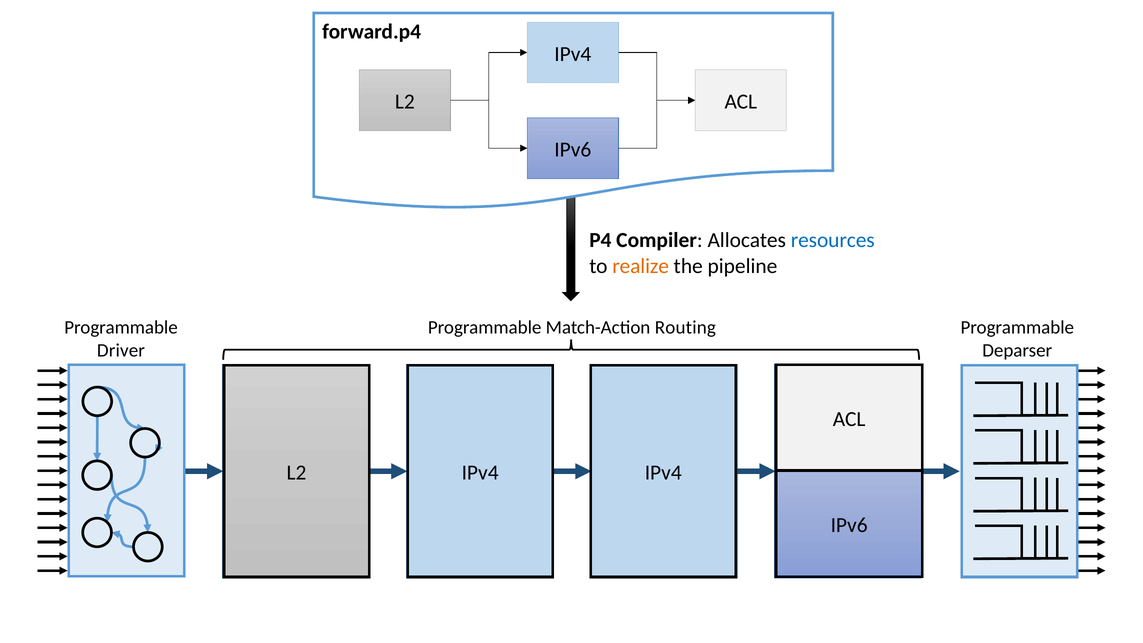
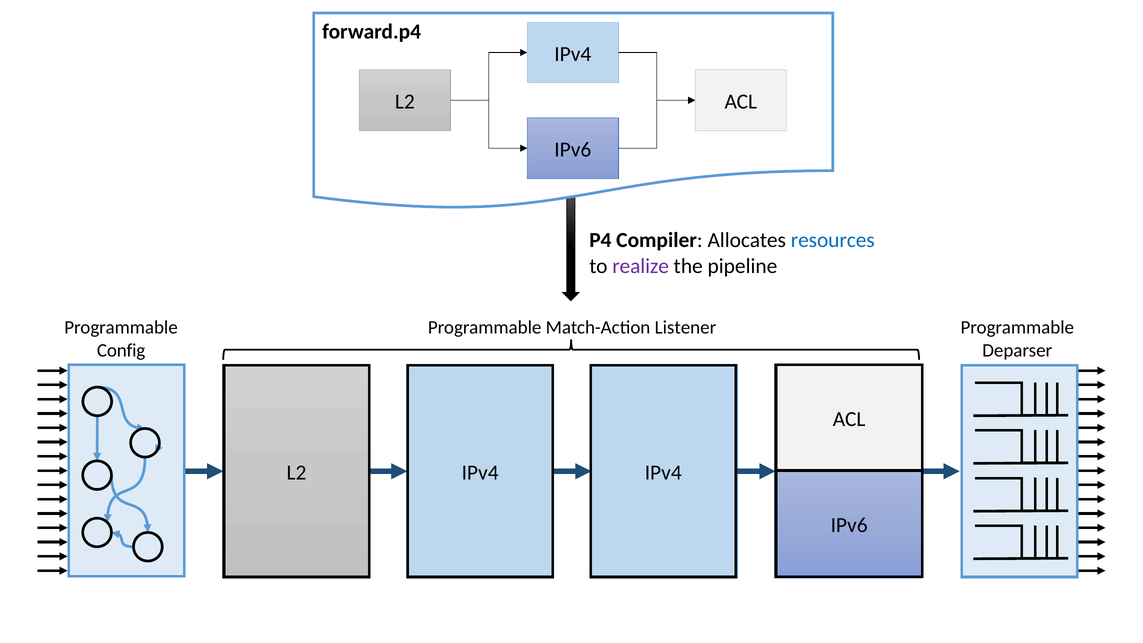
realize colour: orange -> purple
Routing: Routing -> Listener
Driver: Driver -> Config
